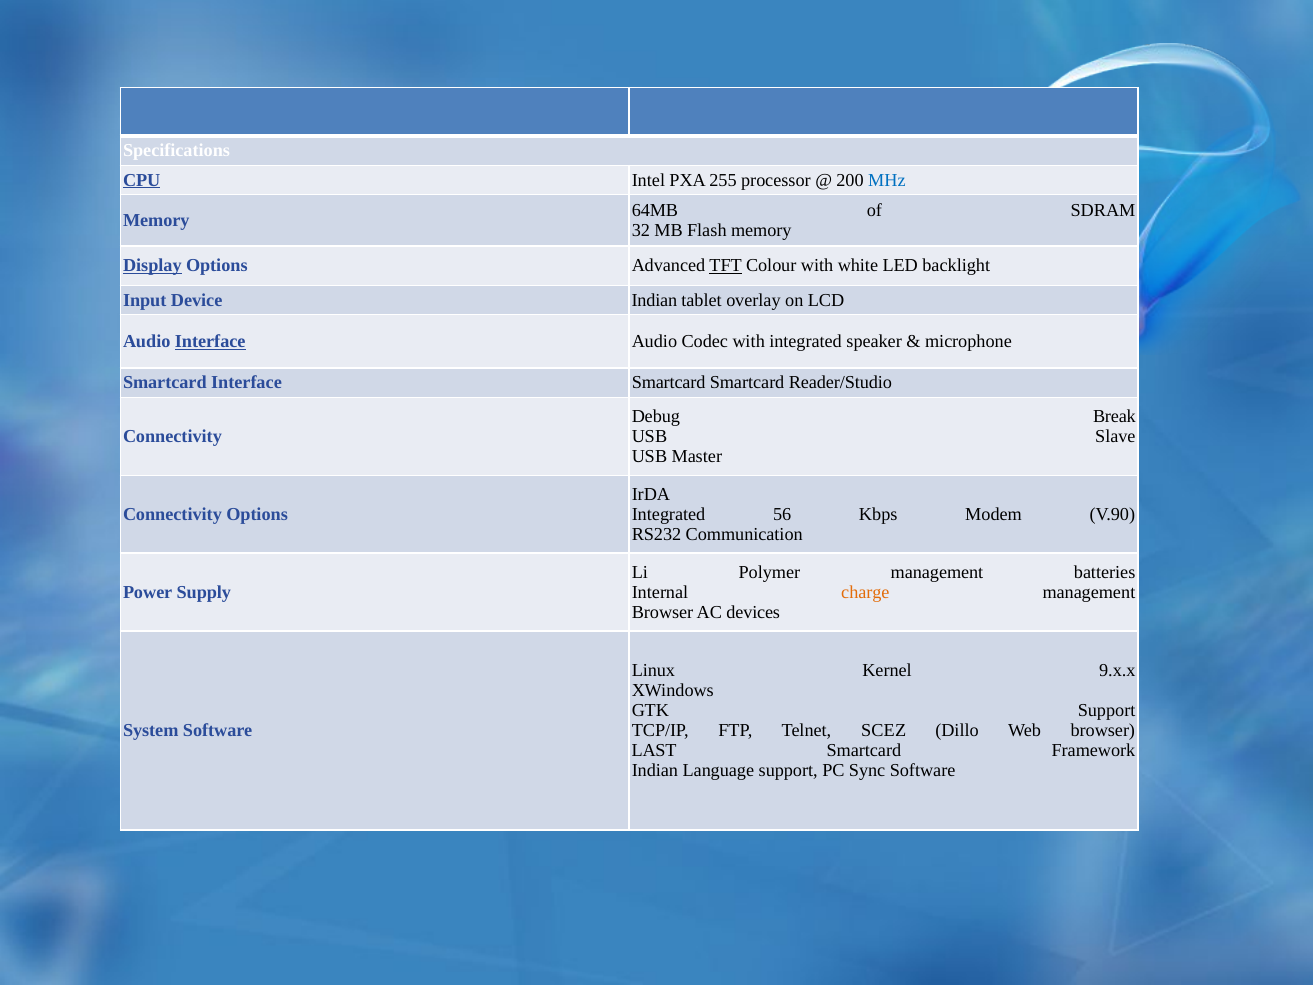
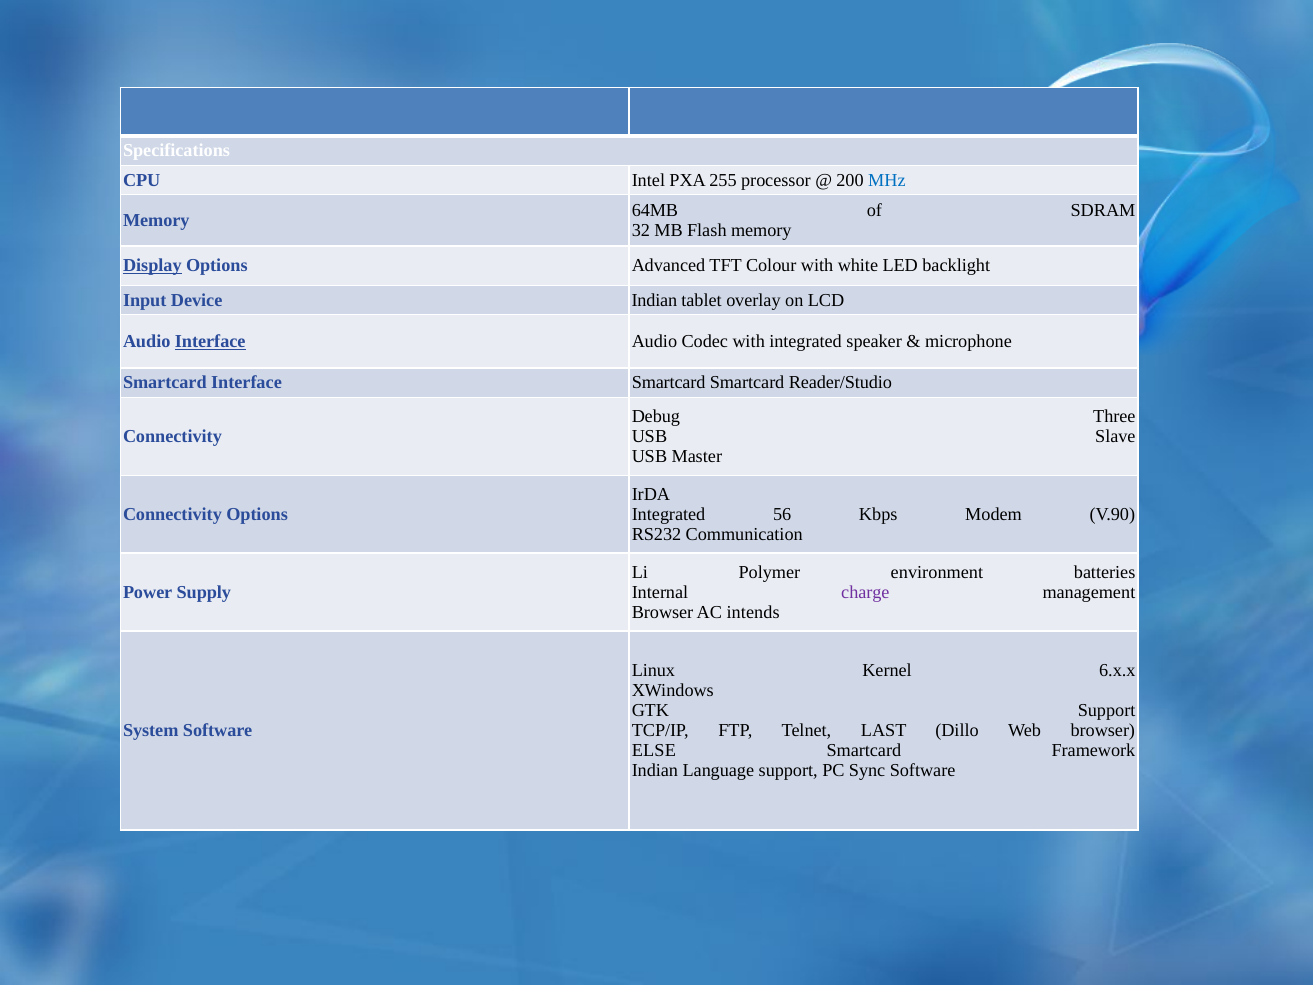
CPU underline: present -> none
TFT underline: present -> none
Break: Break -> Three
Polymer management: management -> environment
charge colour: orange -> purple
devices: devices -> intends
9.x.x: 9.x.x -> 6.x.x
SCEZ: SCEZ -> LAST
LAST: LAST -> ELSE
